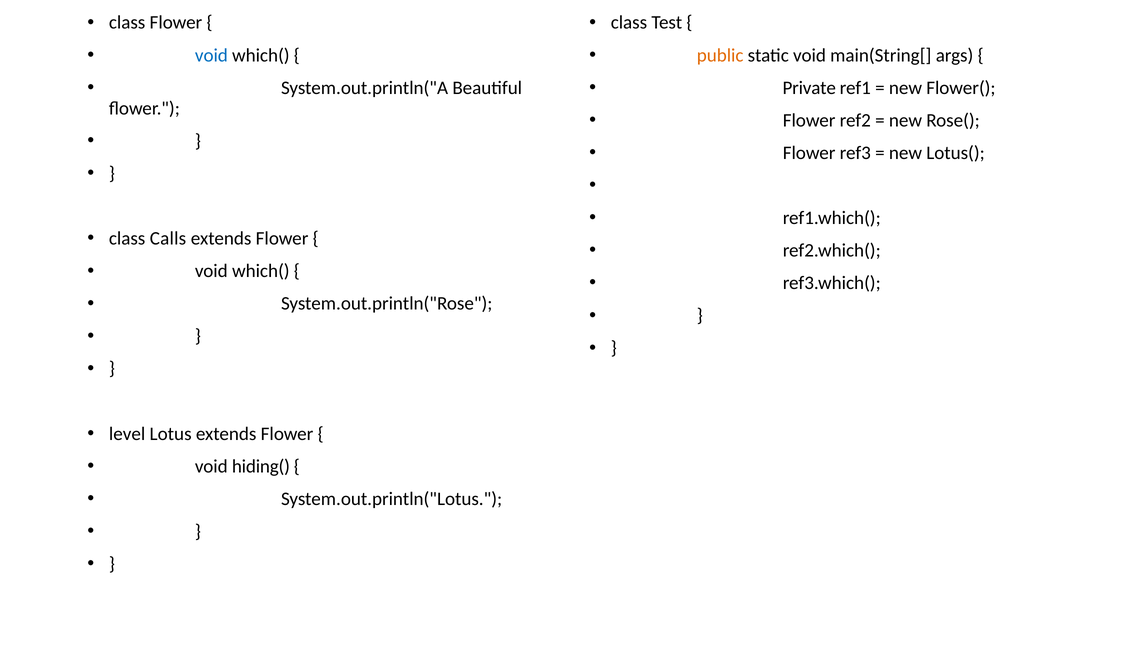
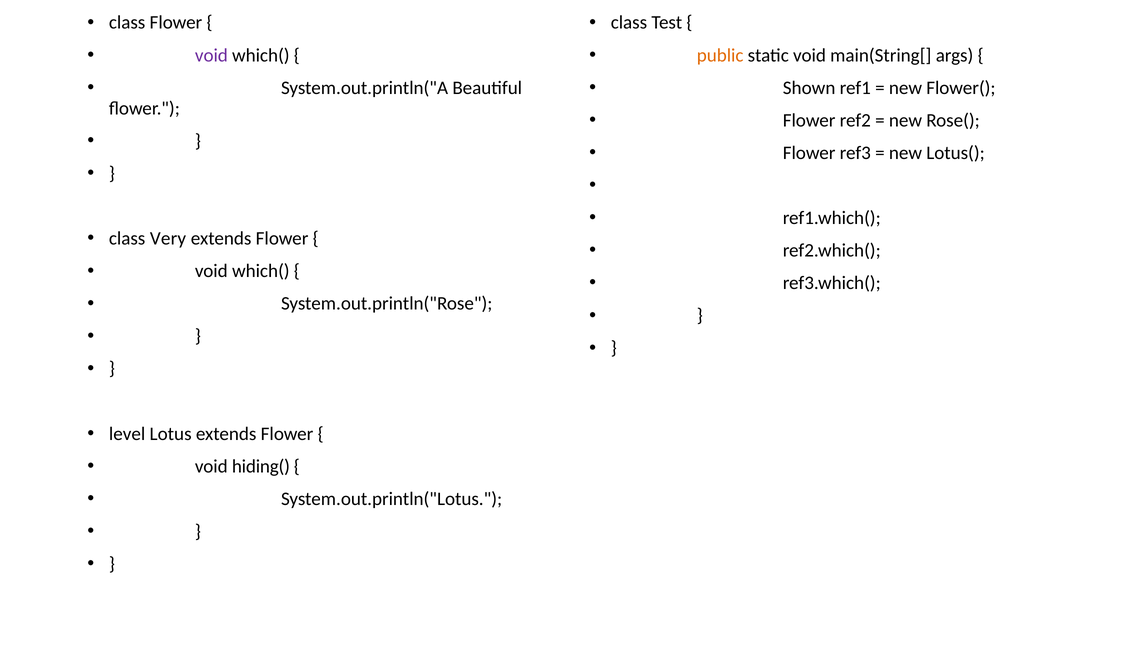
void at (211, 55) colour: blue -> purple
Private: Private -> Shown
Calls: Calls -> Very
